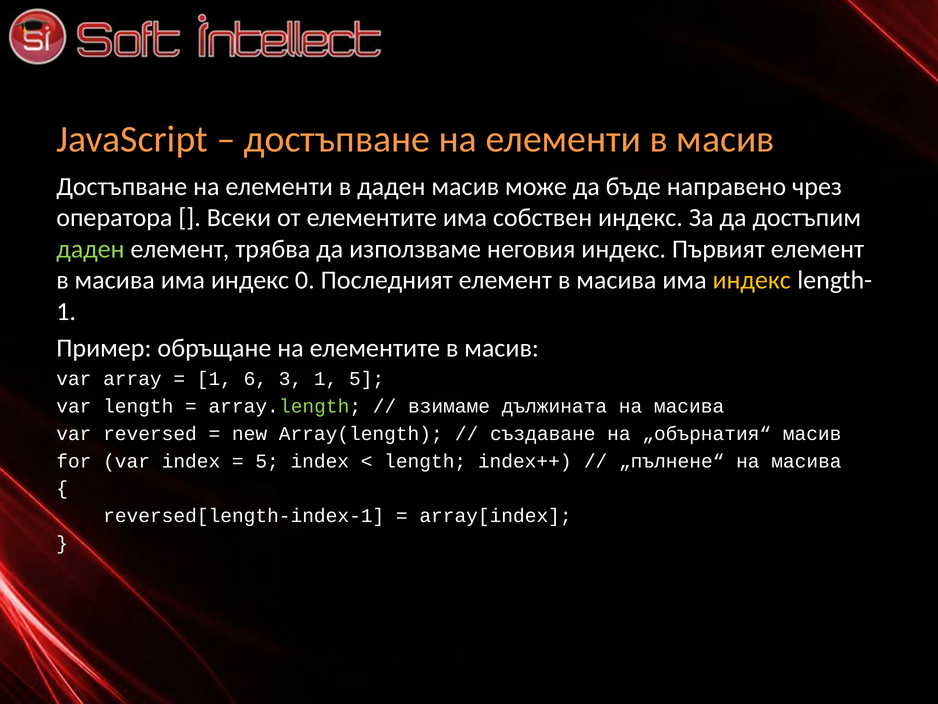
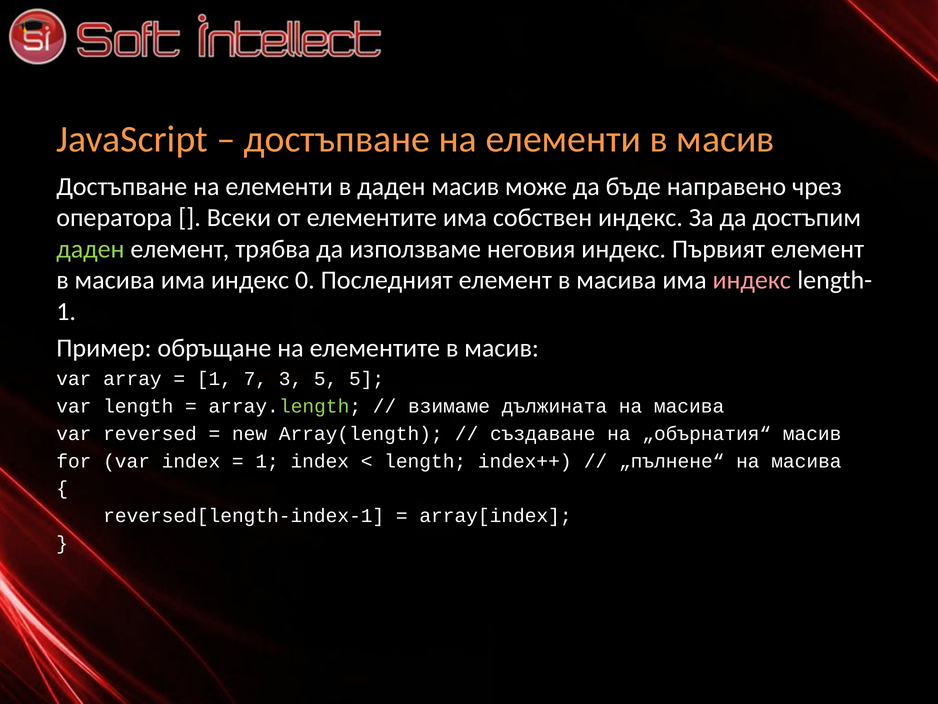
индекс at (752, 280) colour: yellow -> pink
6: 6 -> 7
3 1: 1 -> 5
5 at (267, 461): 5 -> 1
